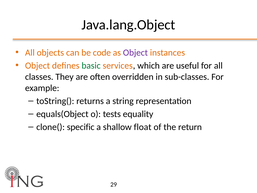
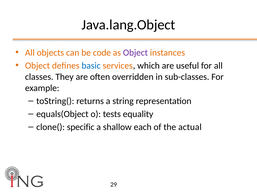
basic colour: green -> blue
float: float -> each
return: return -> actual
